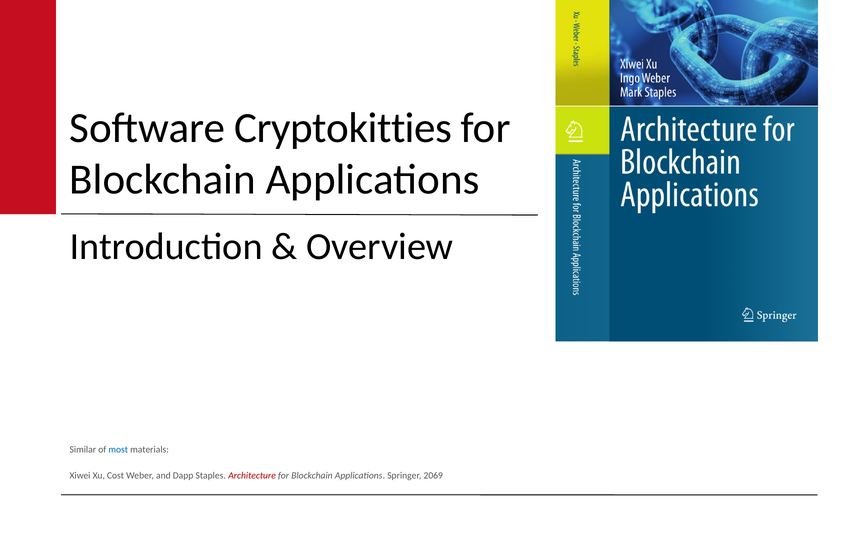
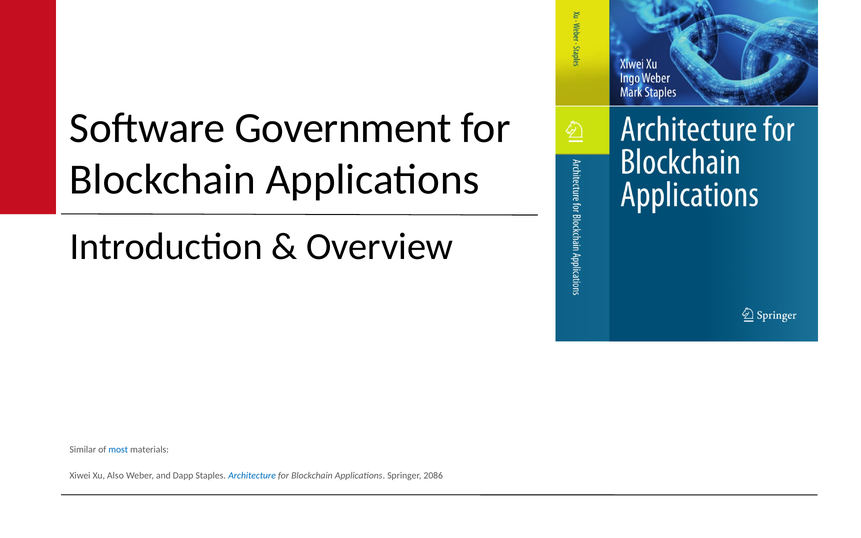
Cryptokitties: Cryptokitties -> Government
Cost: Cost -> Also
Architecture colour: red -> blue
2069: 2069 -> 2086
